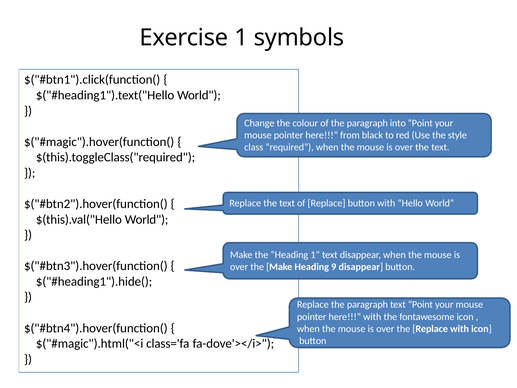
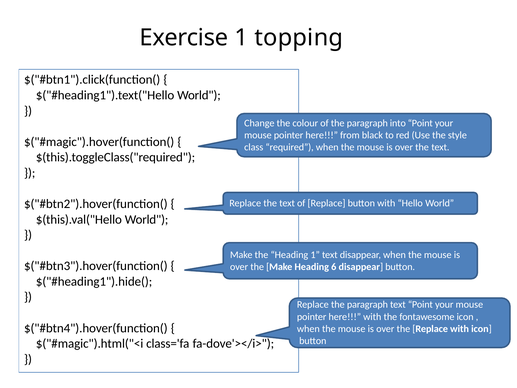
symbols: symbols -> topping
9: 9 -> 6
